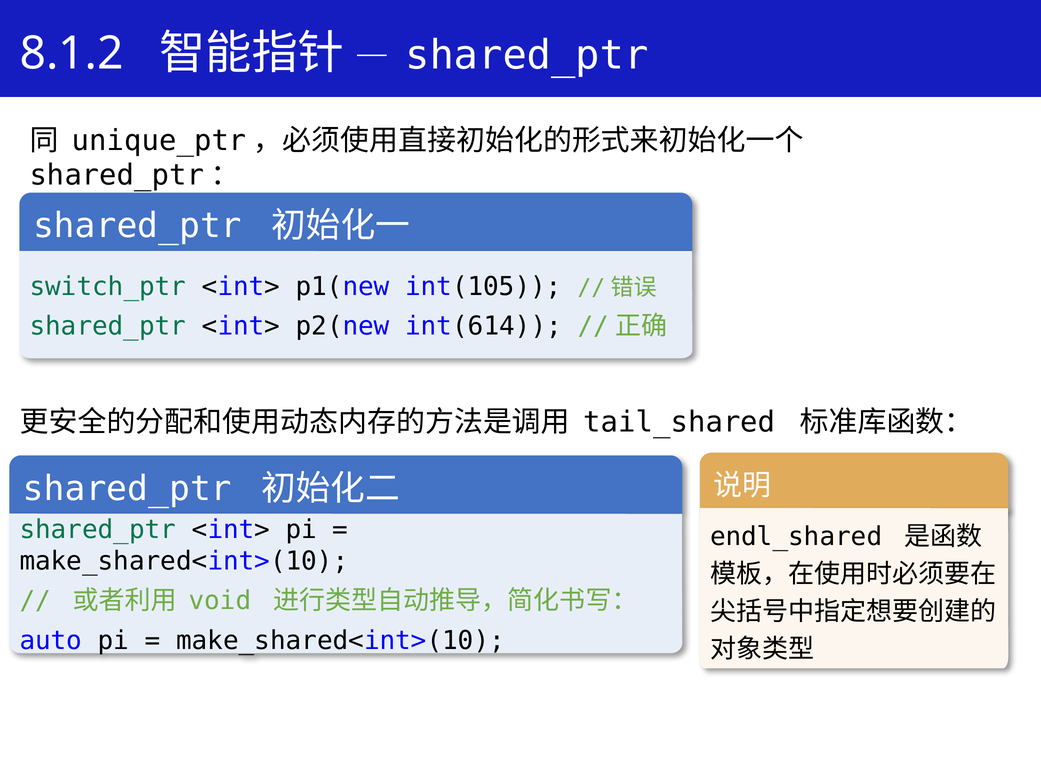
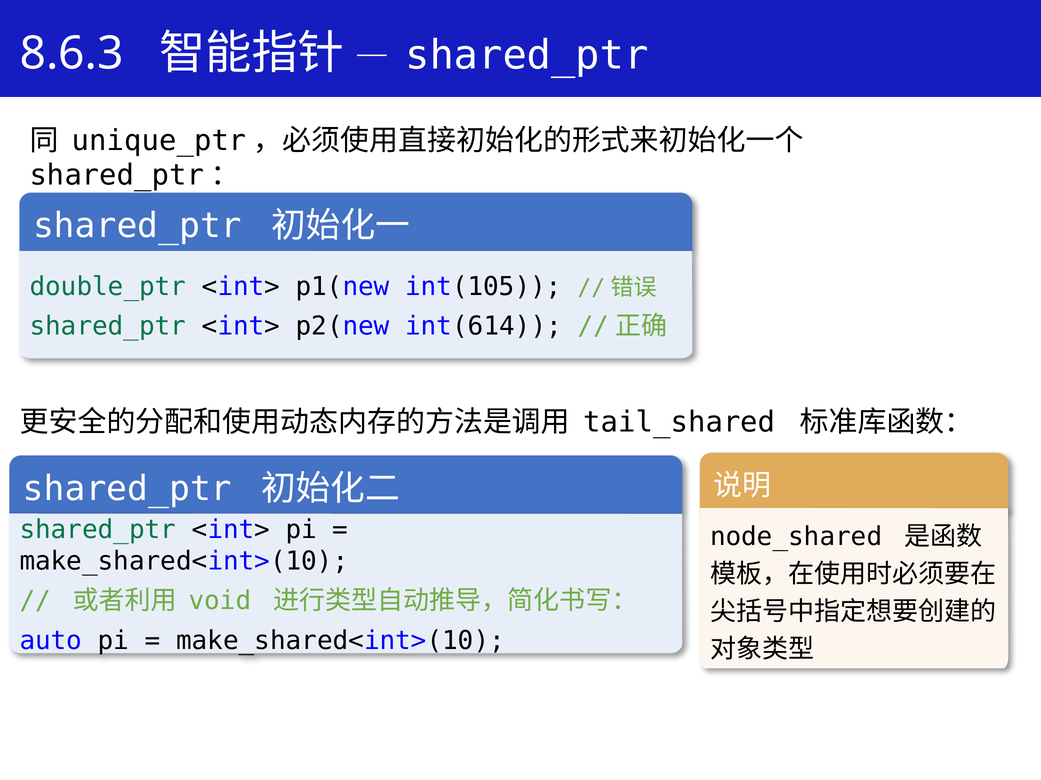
8.1.2: 8.1.2 -> 8.6.3
switch_ptr: switch_ptr -> double_ptr
endl_shared: endl_shared -> node_shared
